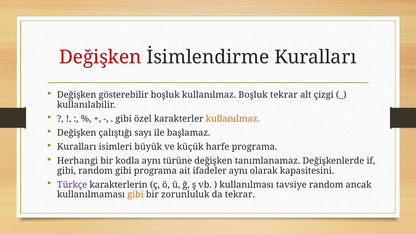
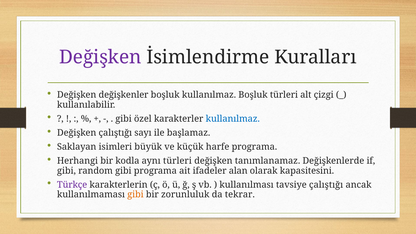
Değişken at (100, 57) colour: red -> purple
gösterebilir: gösterebilir -> değişkenler
Boşluk tekrar: tekrar -> türleri
kullanılmaz at (233, 119) colour: orange -> blue
Kuralları at (77, 147): Kuralları -> Saklayan
aynı türüne: türüne -> türleri
ifadeler aynı: aynı -> alan
tavsiye random: random -> çalıştığı
